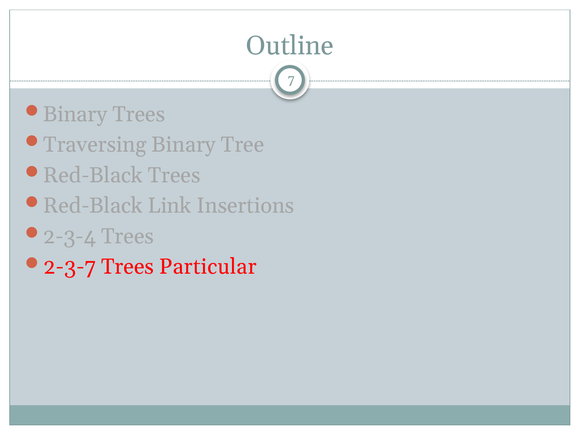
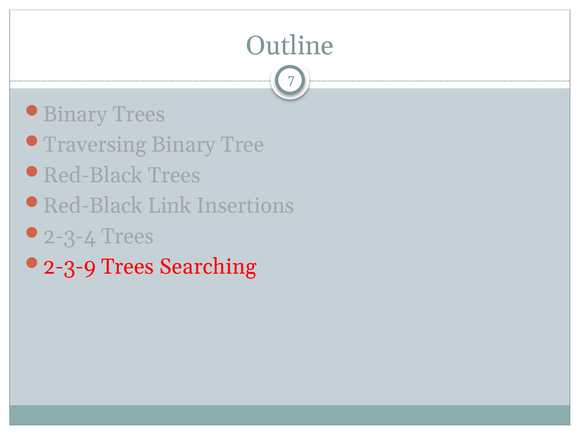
2-3-7: 2-3-7 -> 2-3-9
Particular: Particular -> Searching
